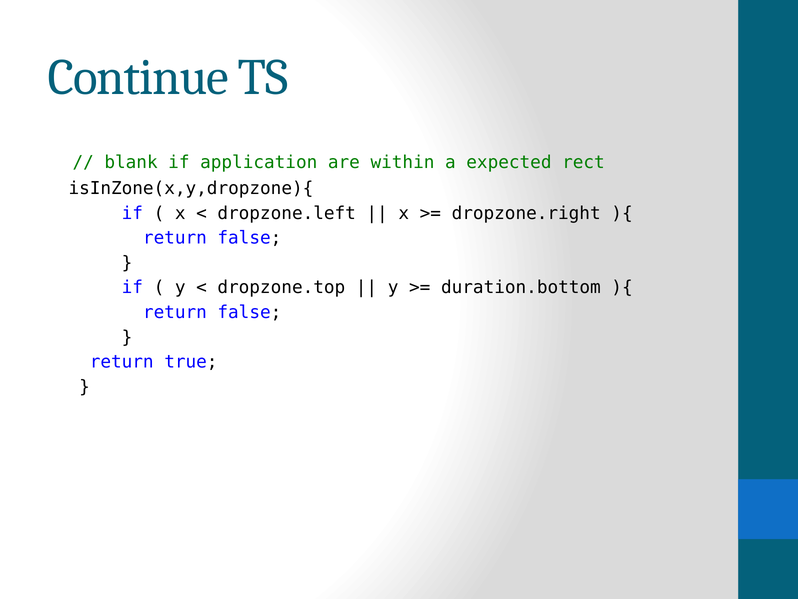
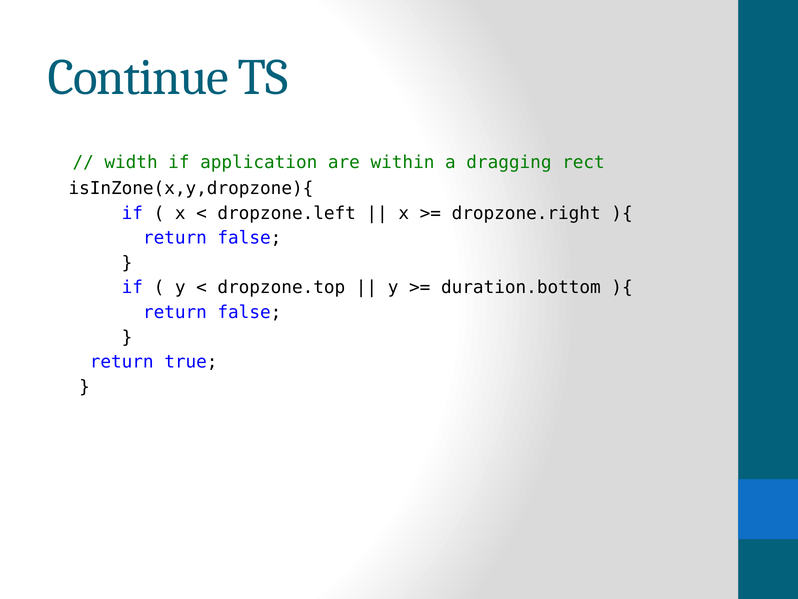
blank: blank -> width
expected: expected -> dragging
